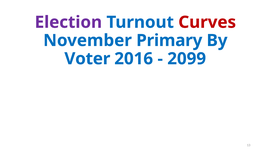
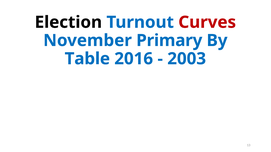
Election colour: purple -> black
Voter: Voter -> Table
2099: 2099 -> 2003
